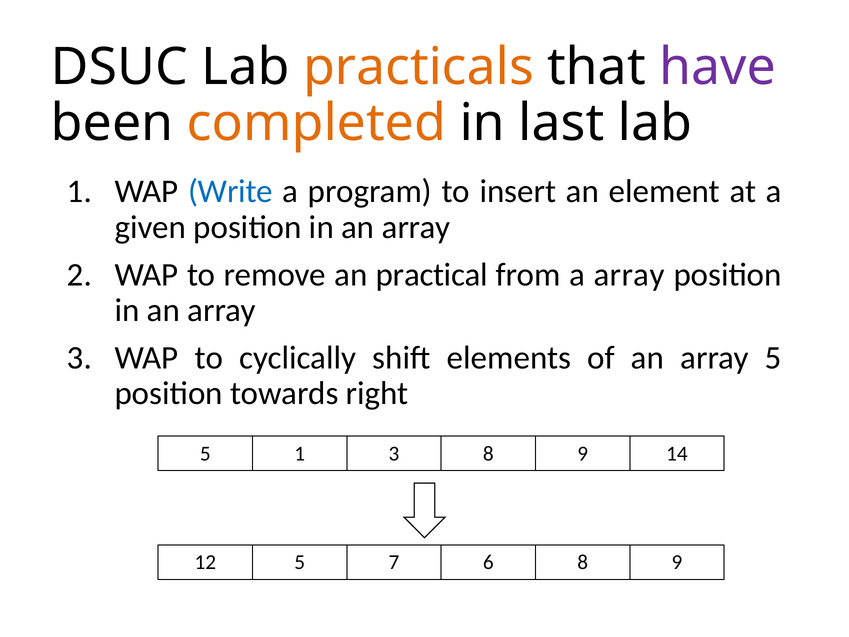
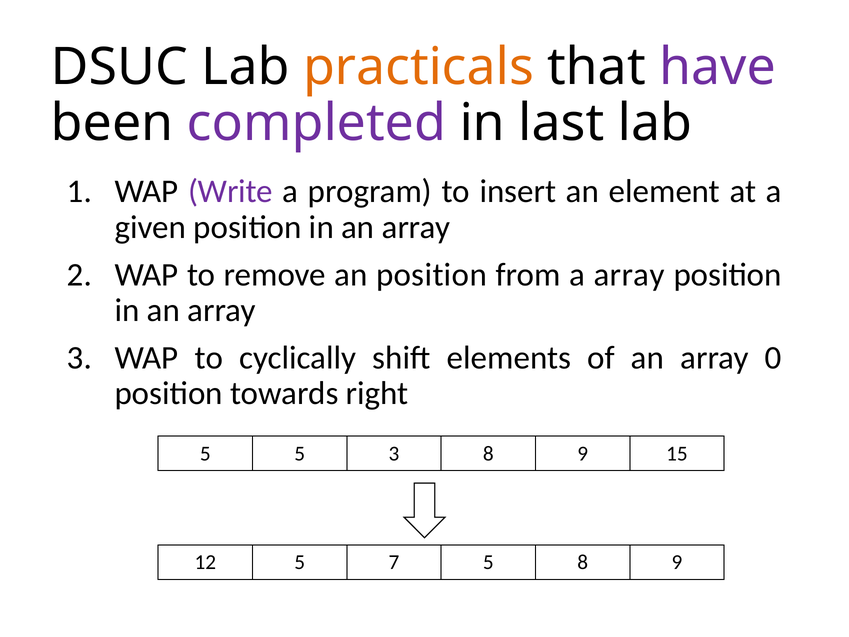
completed colour: orange -> purple
Write colour: blue -> purple
an practical: practical -> position
array 5: 5 -> 0
5 1: 1 -> 5
14: 14 -> 15
7 6: 6 -> 5
